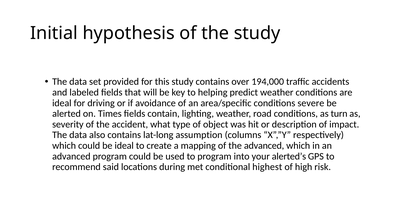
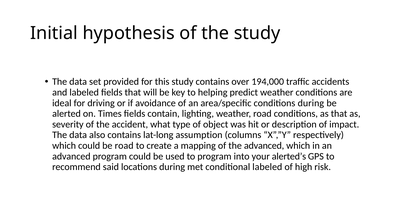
conditions severe: severe -> during
as turn: turn -> that
be ideal: ideal -> road
conditional highest: highest -> labeled
